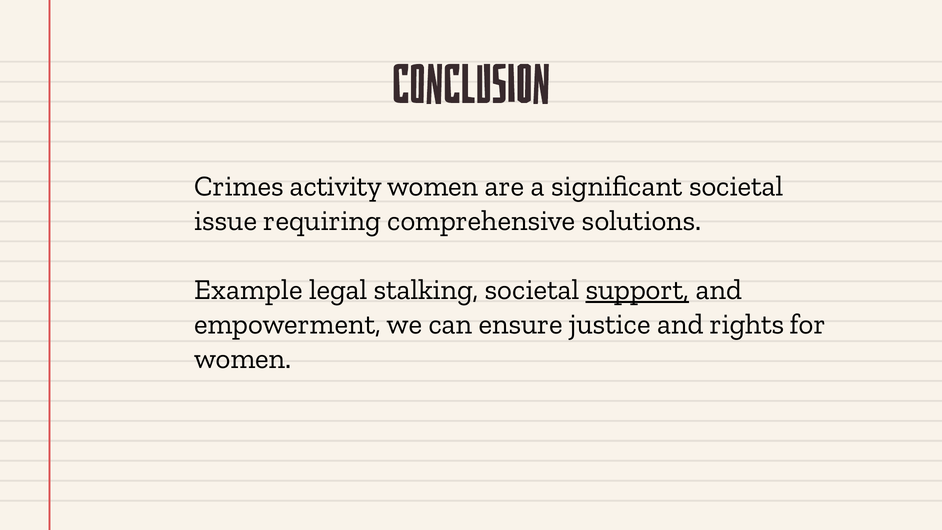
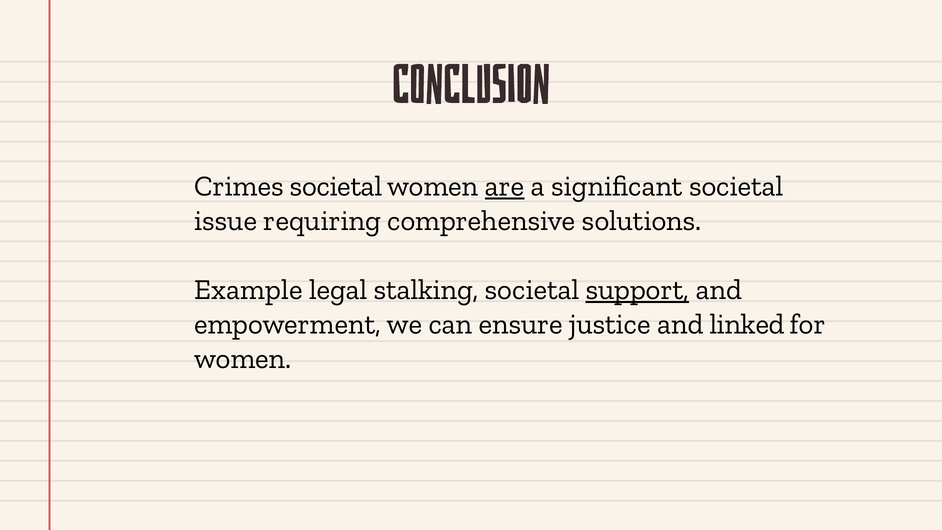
Crimes activity: activity -> societal
are underline: none -> present
rights: rights -> linked
